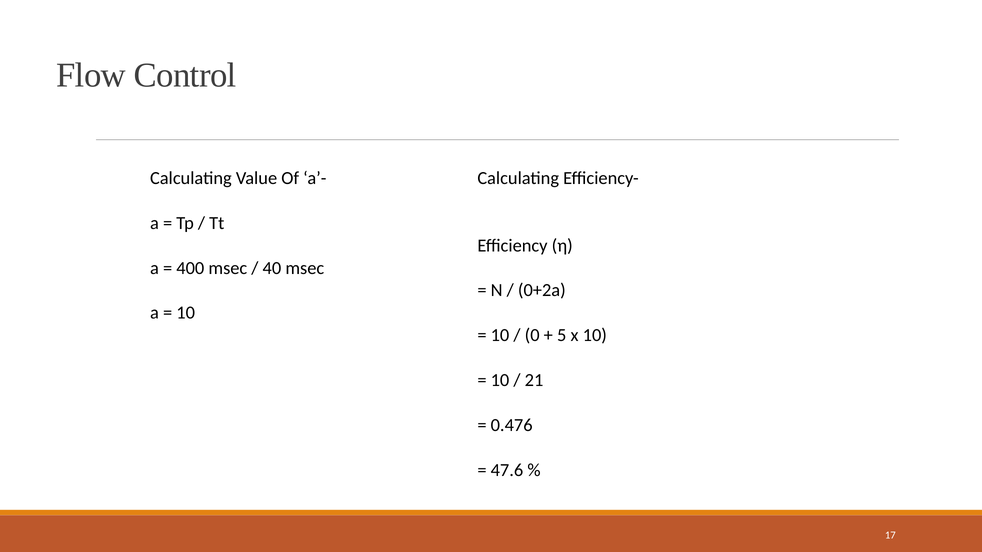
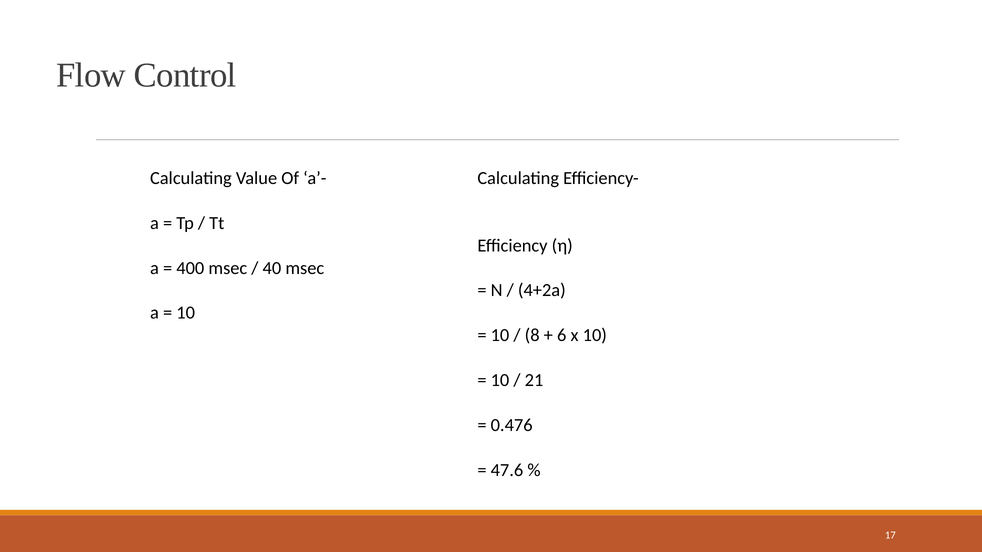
0+2a: 0+2a -> 4+2a
0: 0 -> 8
5: 5 -> 6
